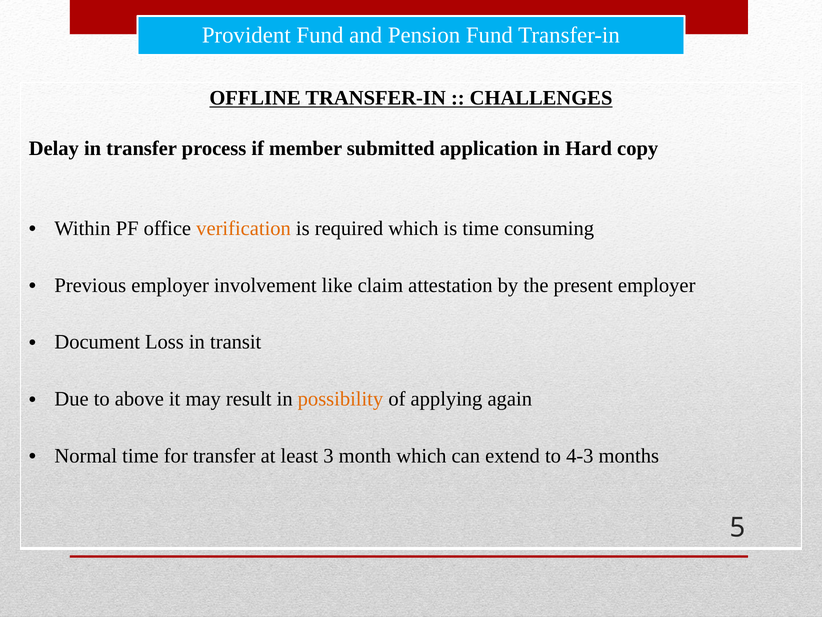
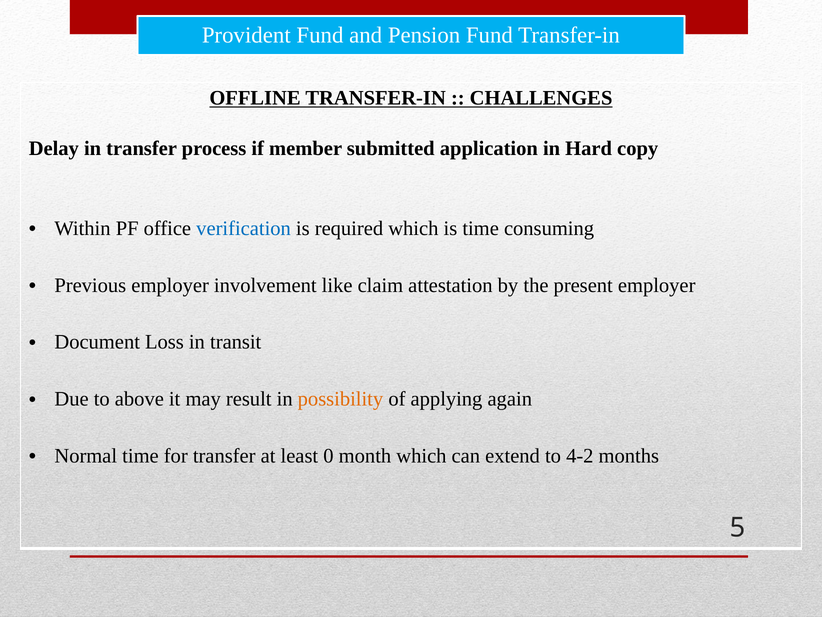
verification colour: orange -> blue
3: 3 -> 0
4-3: 4-3 -> 4-2
